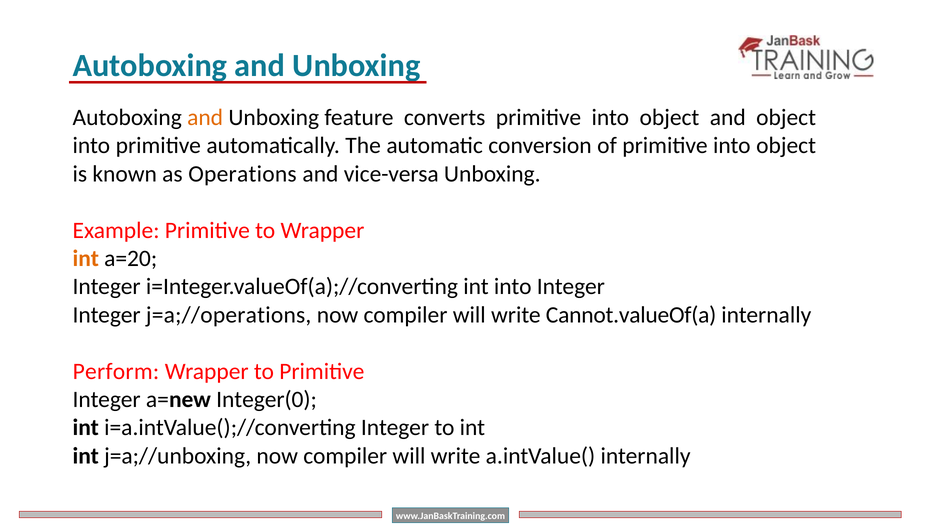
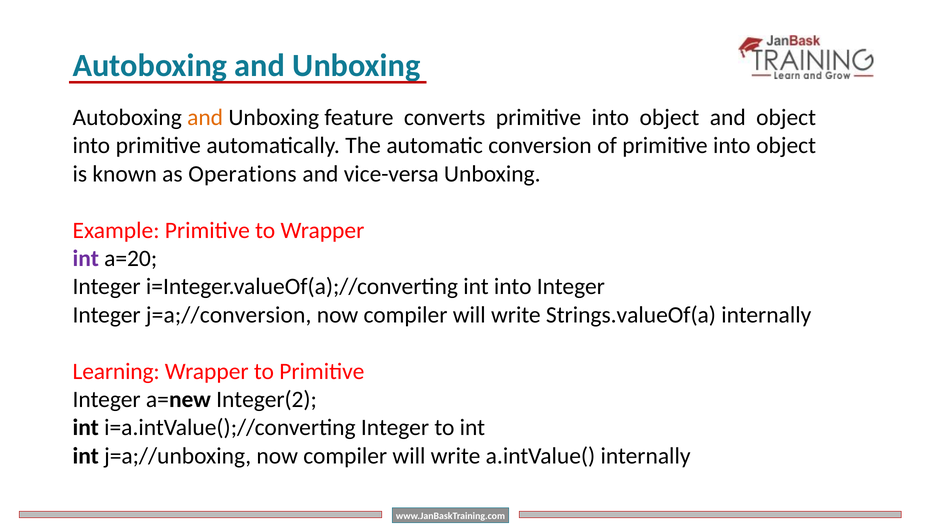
int at (86, 259) colour: orange -> purple
j=a;//operations: j=a;//operations -> j=a;//conversion
Cannot.valueOf(a: Cannot.valueOf(a -> Strings.valueOf(a
Perform: Perform -> Learning
Integer(0: Integer(0 -> Integer(2
